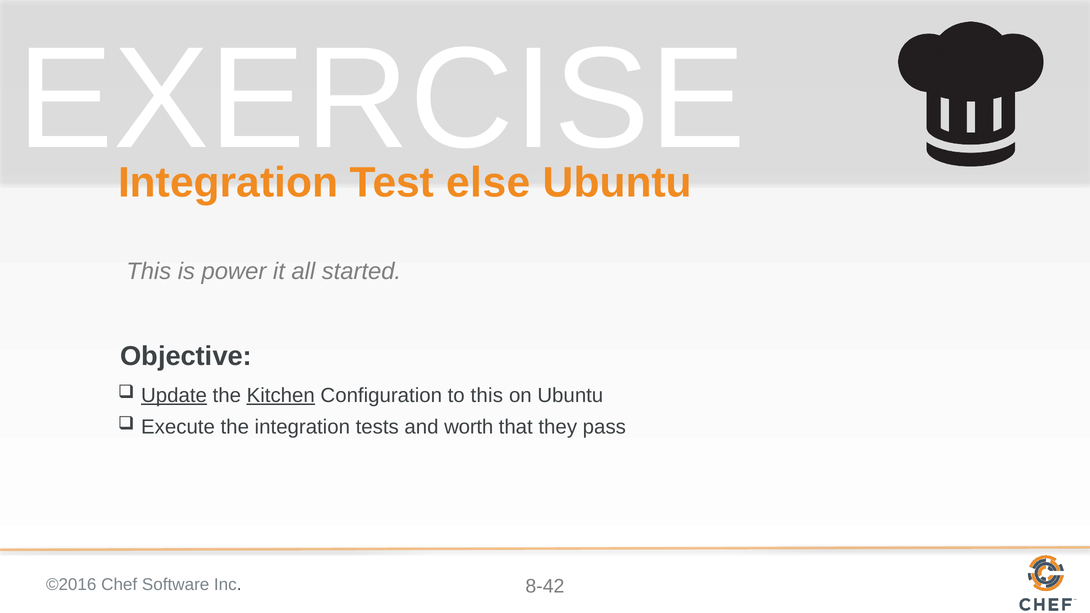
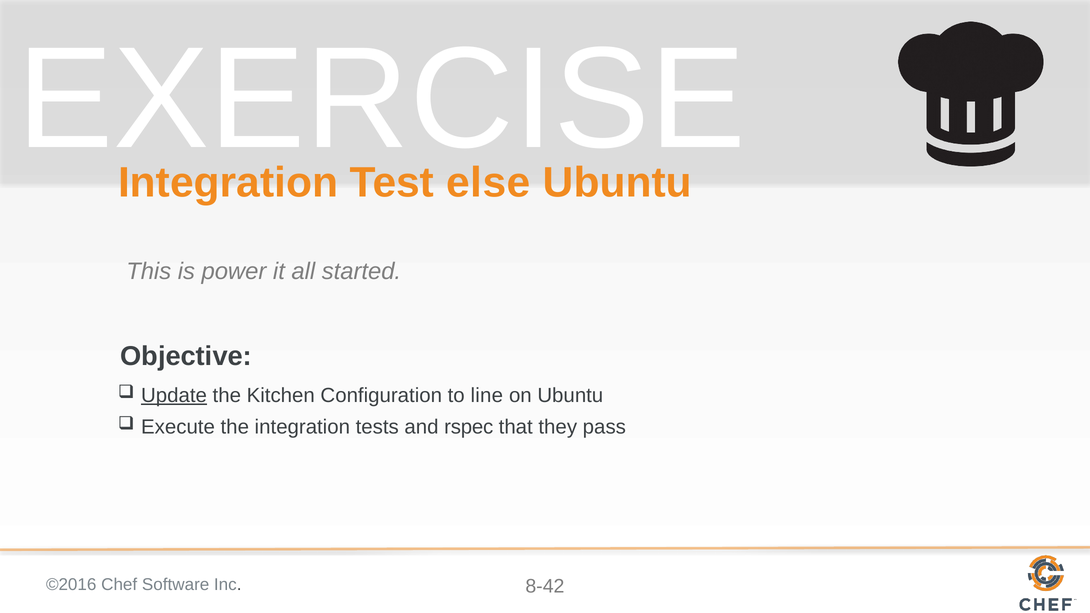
Kitchen underline: present -> none
to this: this -> line
worth: worth -> rspec
